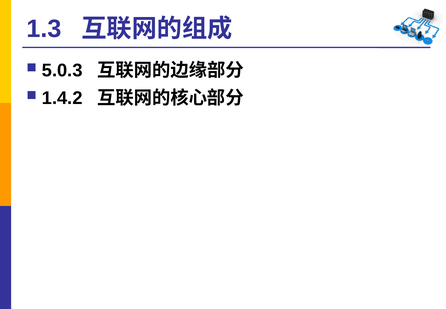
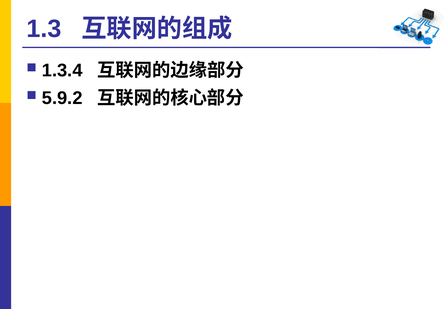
5.0.3: 5.0.3 -> 1.3.4
1.4.2: 1.4.2 -> 5.9.2
